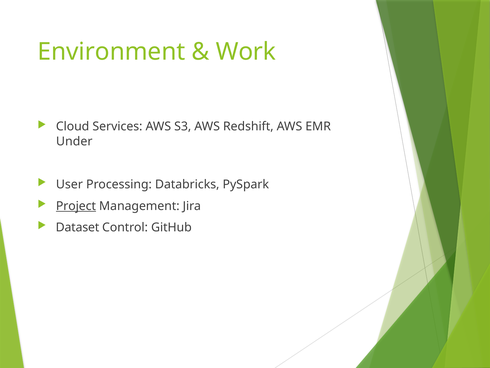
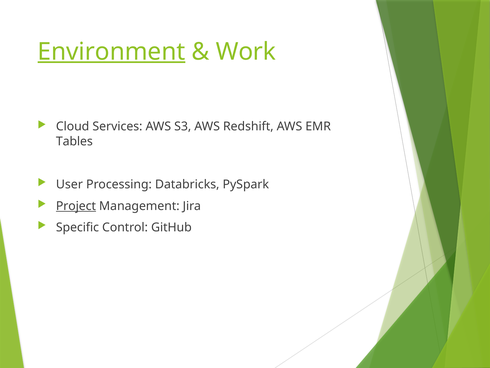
Environment underline: none -> present
Under: Under -> Tables
Dataset: Dataset -> Specific
